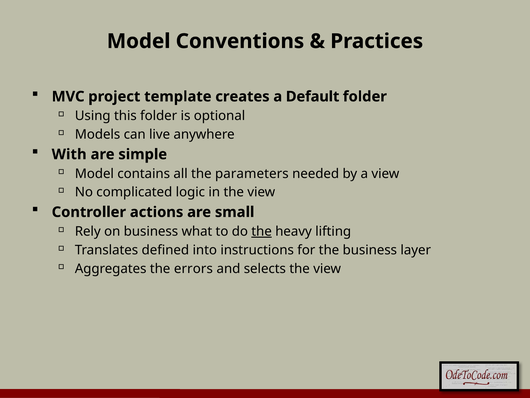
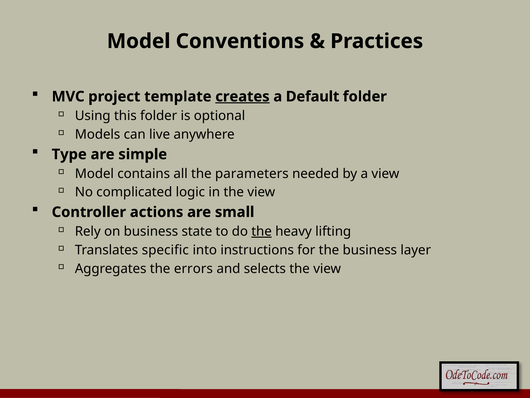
creates underline: none -> present
With: With -> Type
what: what -> state
defined: defined -> specific
